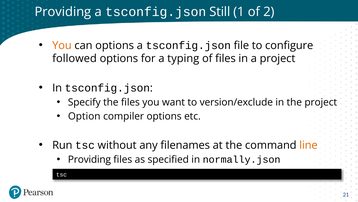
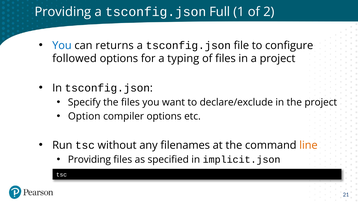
Still: Still -> Full
You at (62, 45) colour: orange -> blue
can options: options -> returns
version/exclude: version/exclude -> declare/exclude
normally.json: normally.json -> implicit.json
